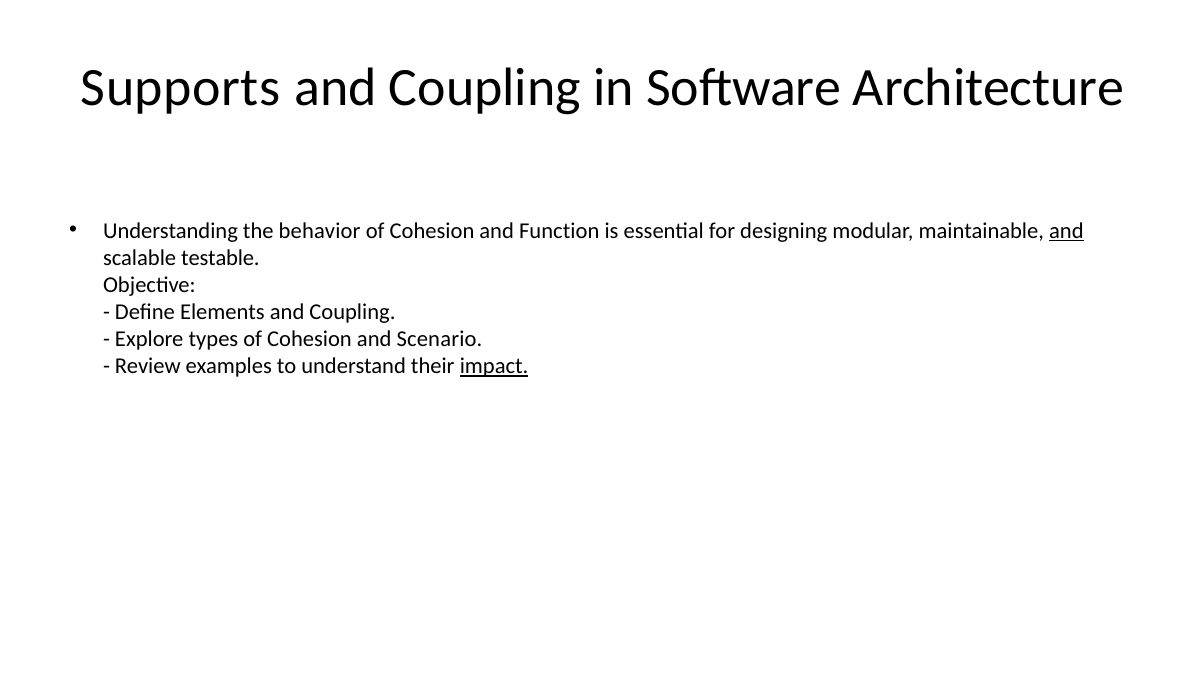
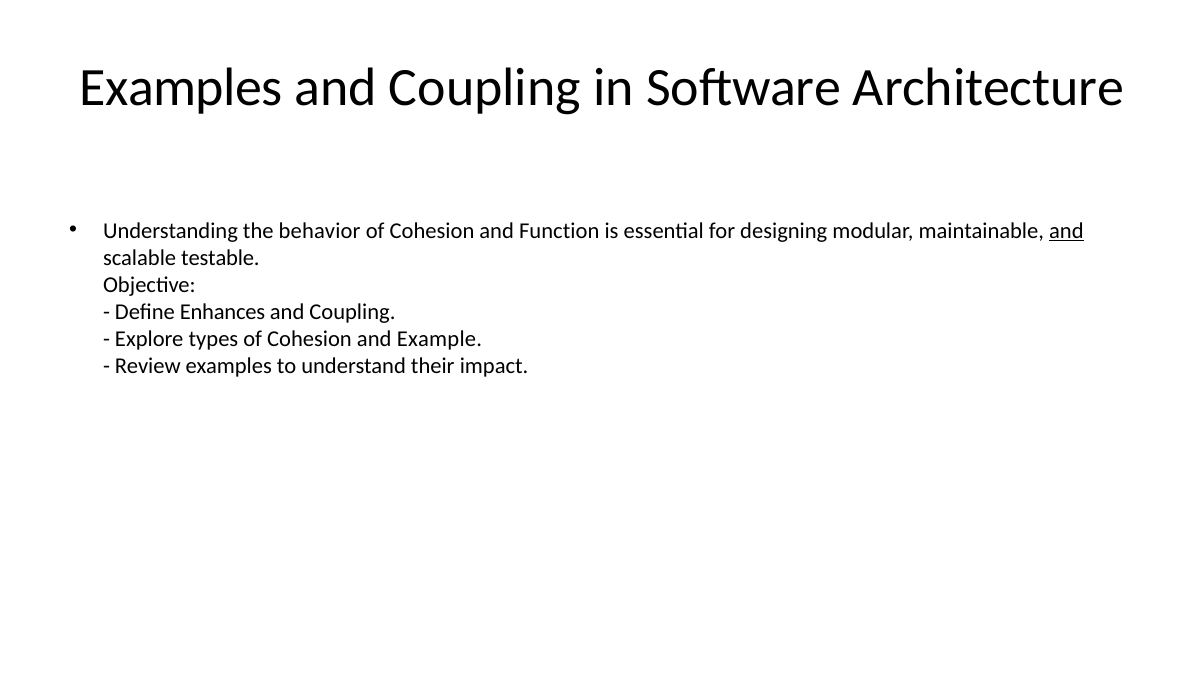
Supports at (181, 87): Supports -> Examples
Elements: Elements -> Enhances
Scenario: Scenario -> Example
impact underline: present -> none
